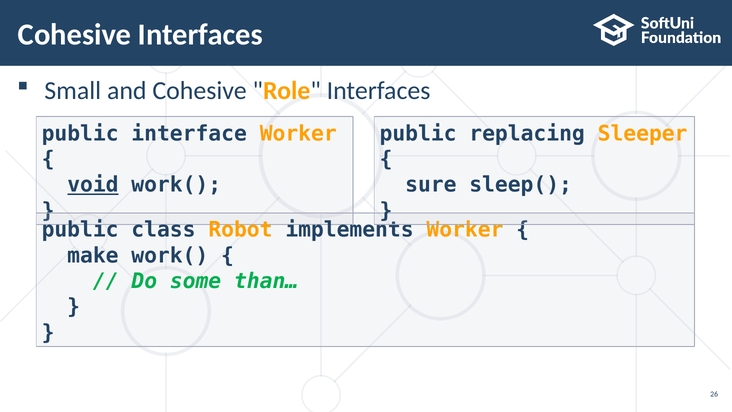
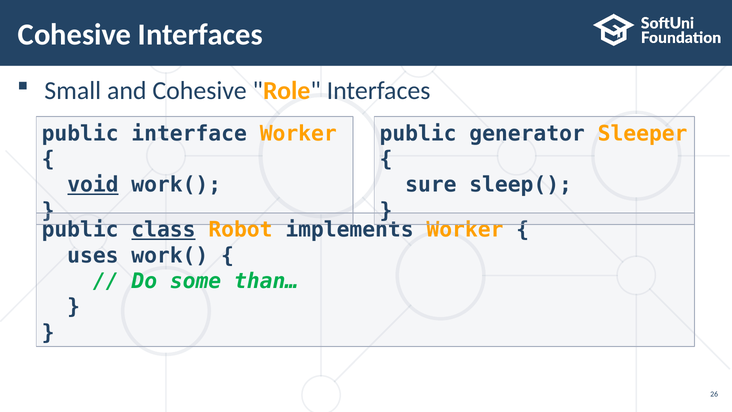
replacing: replacing -> generator
class underline: none -> present
make: make -> uses
